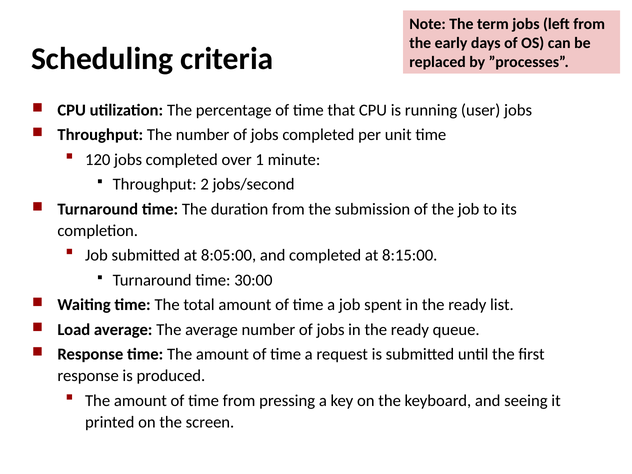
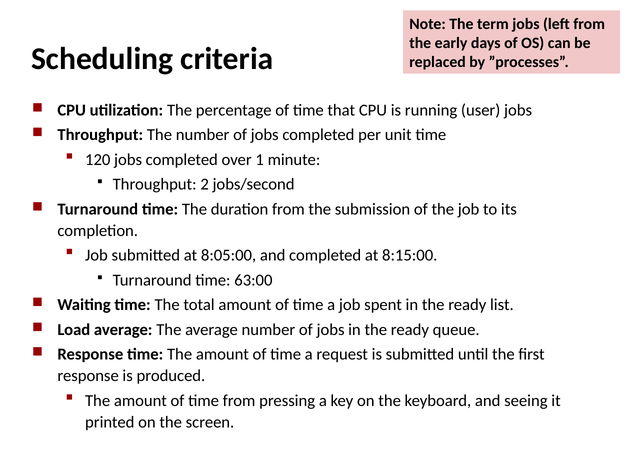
30:00: 30:00 -> 63:00
